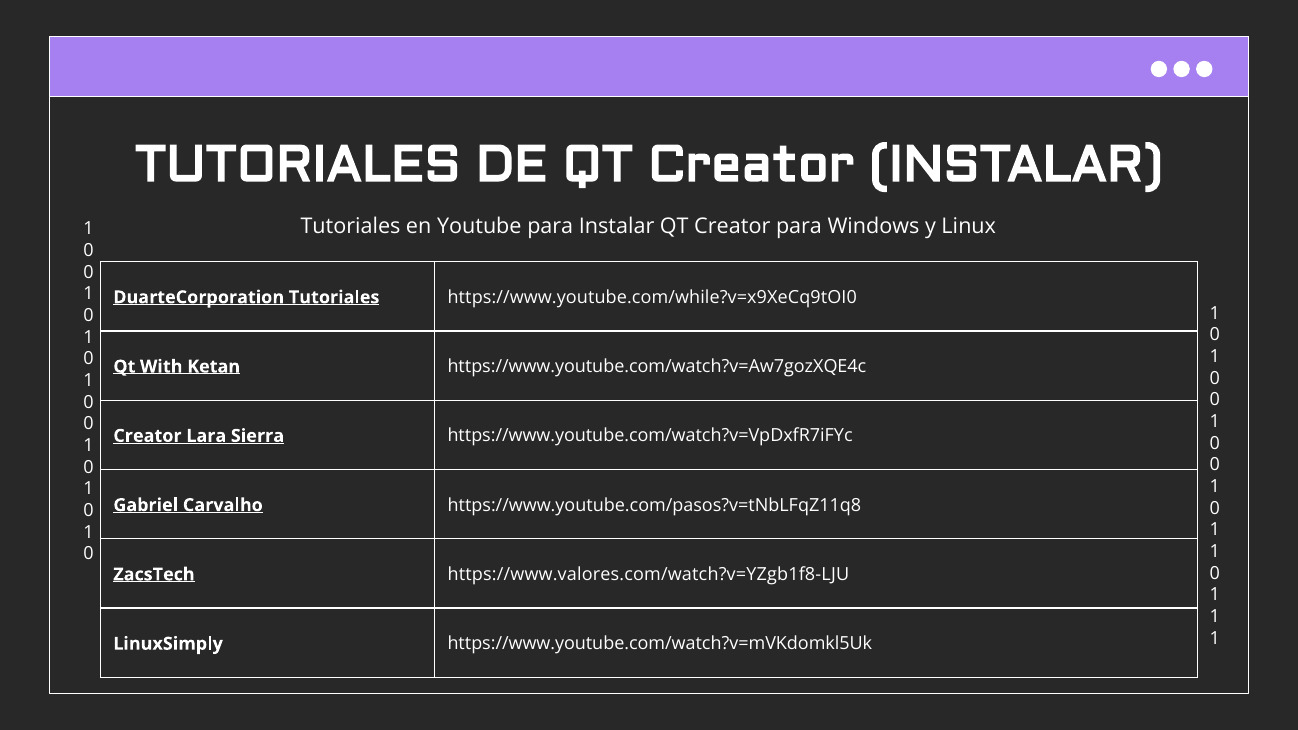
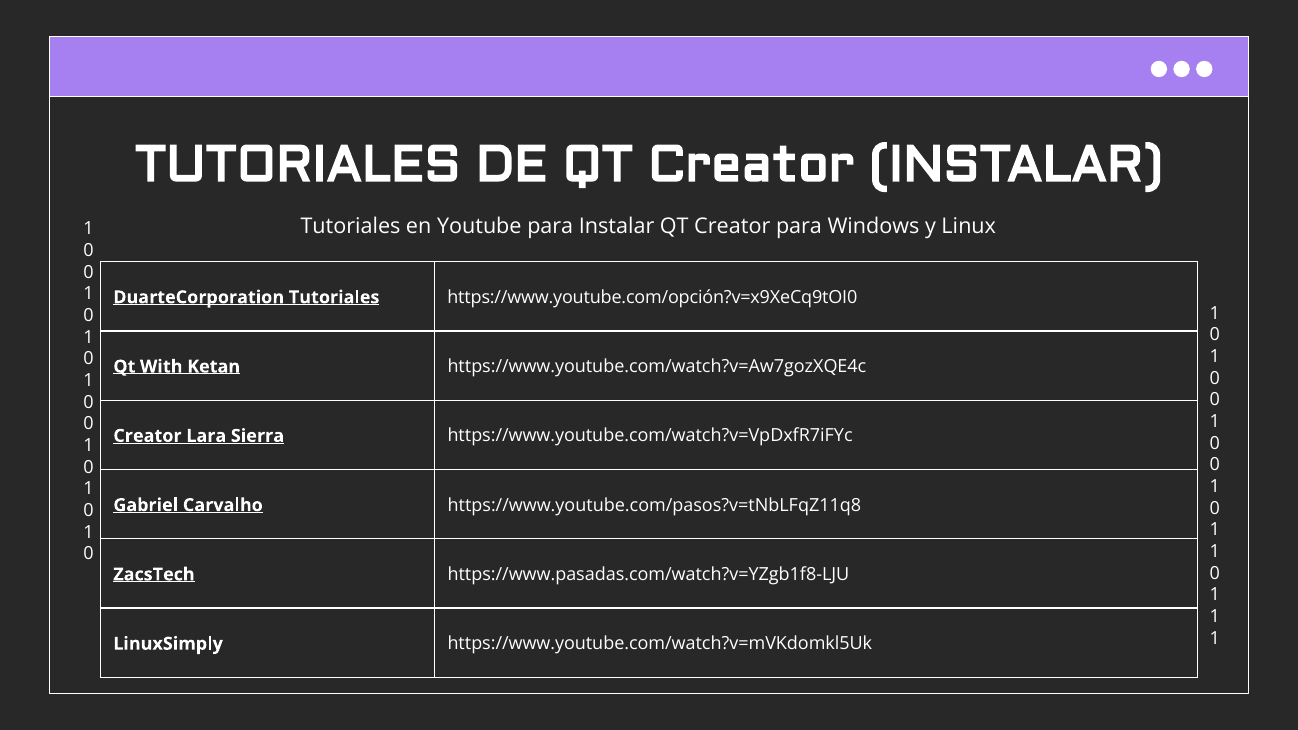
https://www.youtube.com/while?v=x9XeCq9tOI0: https://www.youtube.com/while?v=x9XeCq9tOI0 -> https://www.youtube.com/opción?v=x9XeCq9tOI0
https://www.valores.com/watch?v=YZgb1f8-LJU: https://www.valores.com/watch?v=YZgb1f8-LJU -> https://www.pasadas.com/watch?v=YZgb1f8-LJU
